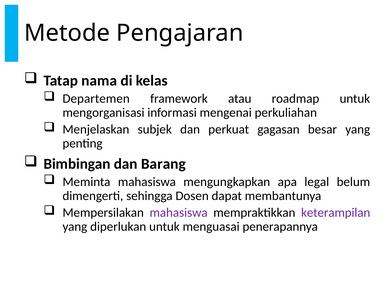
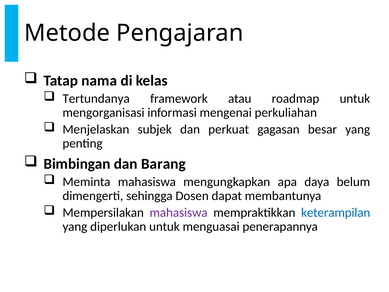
Departemen: Departemen -> Tertundanya
legal: legal -> daya
keterampilan colour: purple -> blue
